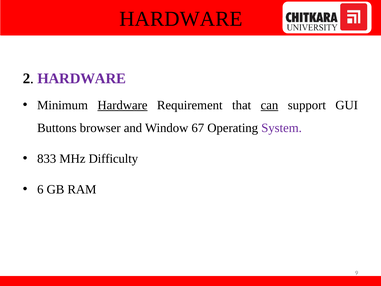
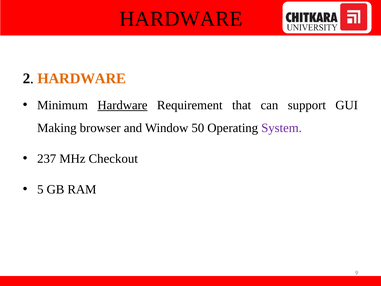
HARDWARE at (82, 79) colour: purple -> orange
can underline: present -> none
Buttons: Buttons -> Making
67: 67 -> 50
833: 833 -> 237
Difficulty: Difficulty -> Checkout
6: 6 -> 5
